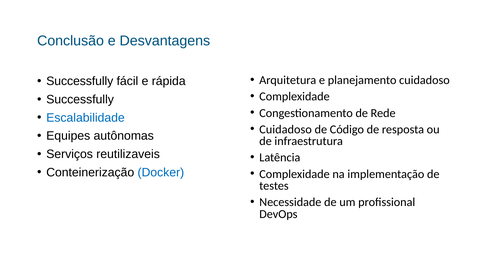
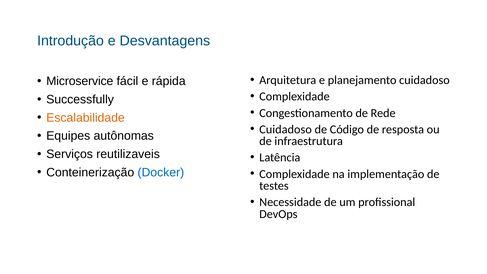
Conclusão: Conclusão -> Introdução
Successfully at (80, 81): Successfully -> Microservice
Escalabilidade colour: blue -> orange
